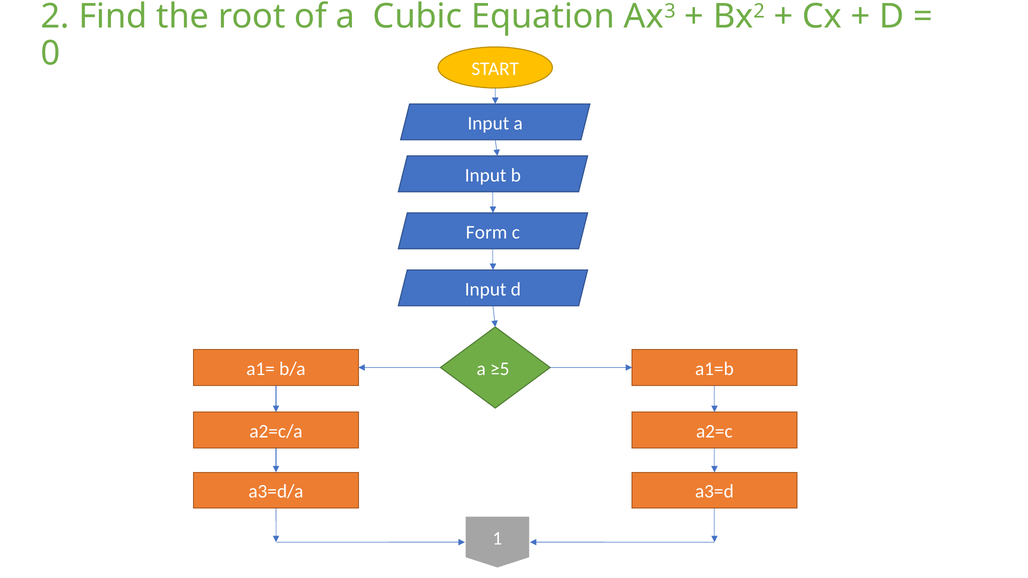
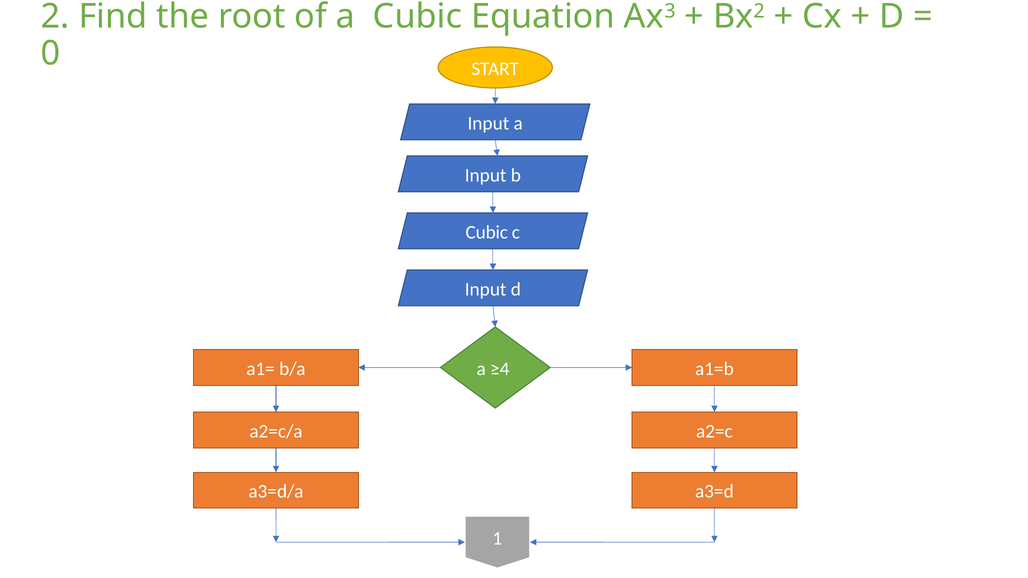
Form at (487, 232): Form -> Cubic
≥5: ≥5 -> ≥4
